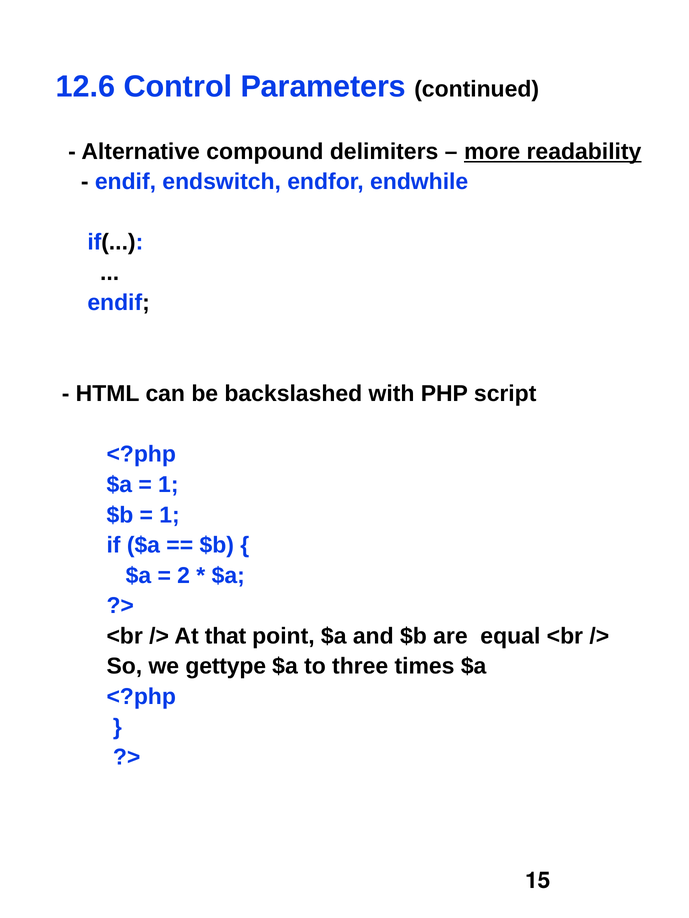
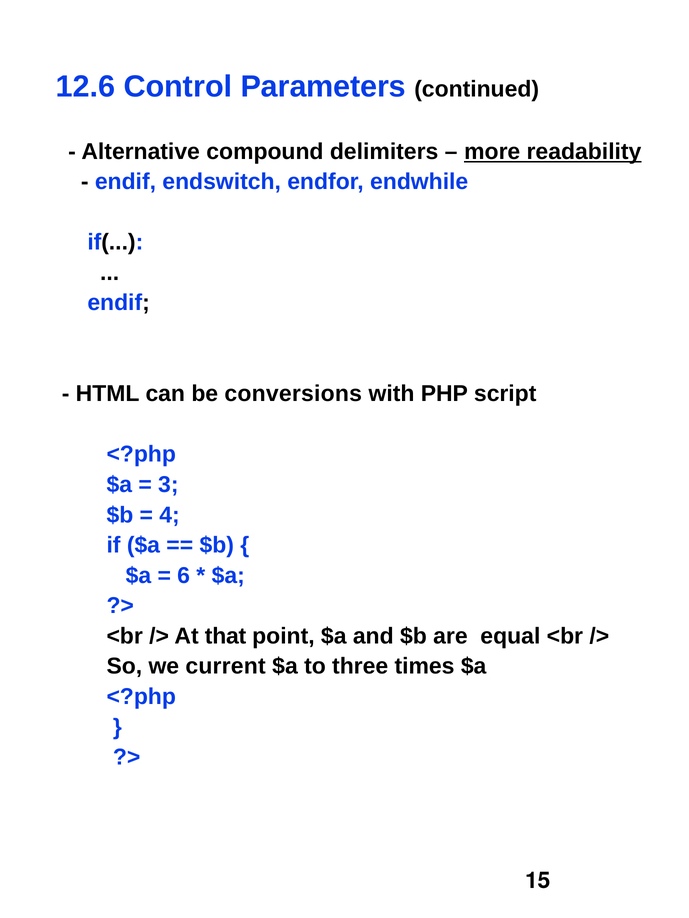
backslashed: backslashed -> conversions
1 at (168, 485): 1 -> 3
1 at (170, 515): 1 -> 4
2: 2 -> 6
gettype: gettype -> current
